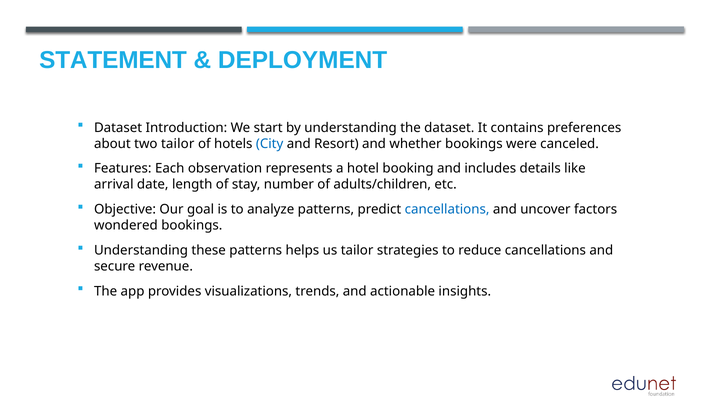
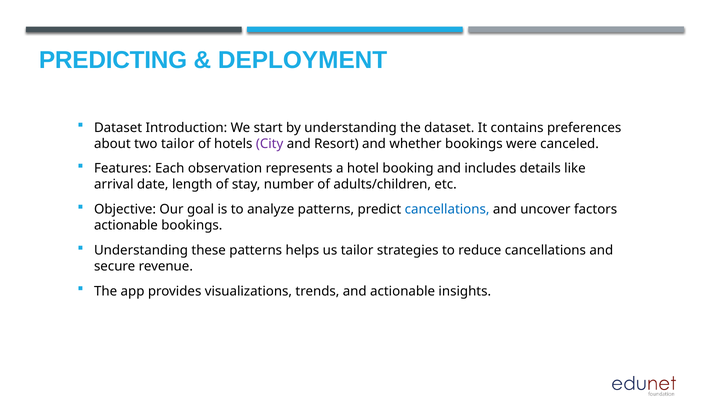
STATEMENT: STATEMENT -> PREDICTING
City colour: blue -> purple
wondered at (126, 225): wondered -> actionable
